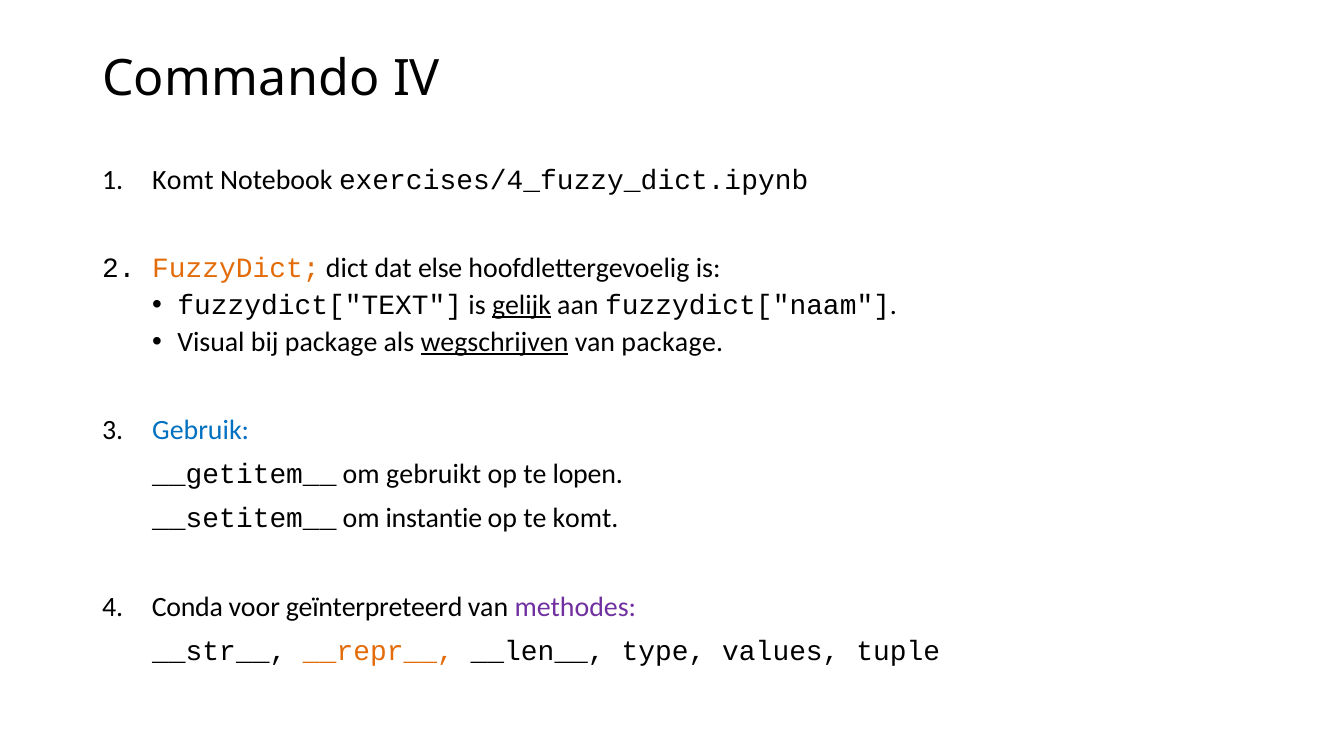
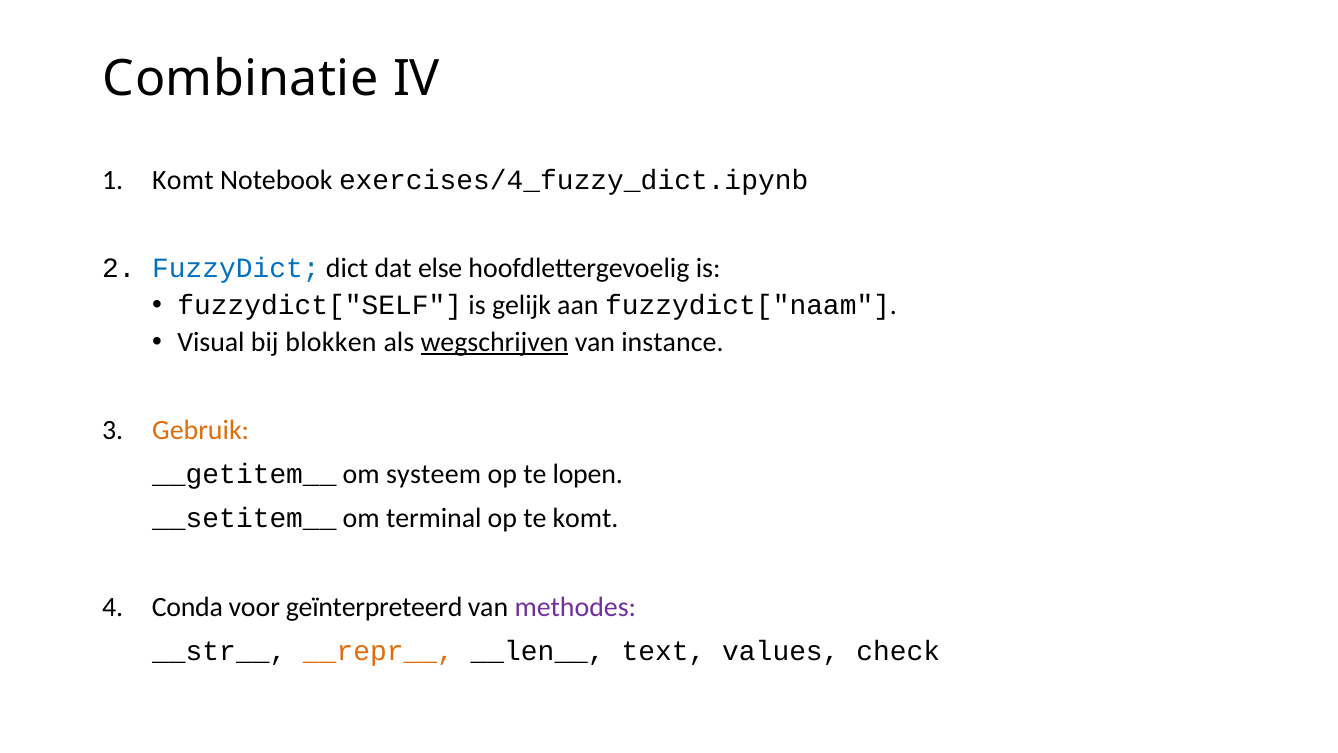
Commando: Commando -> Combinatie
FuzzyDict colour: orange -> blue
fuzzydict["TEXT: fuzzydict["TEXT -> fuzzydict["SELF
gelijk underline: present -> none
bij package: package -> blokken
van package: package -> instance
Gebruik colour: blue -> orange
gebruikt: gebruikt -> systeem
instantie: instantie -> terminal
type: type -> text
tuple: tuple -> check
